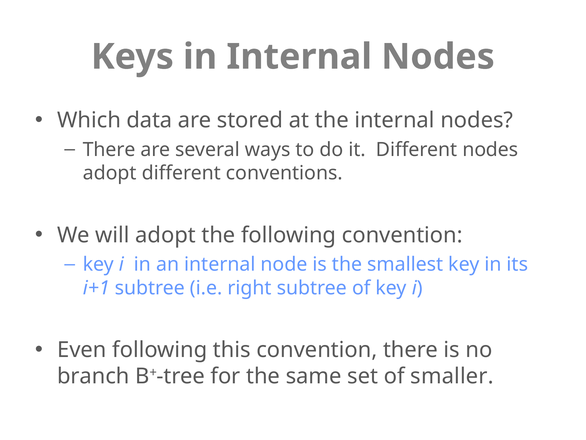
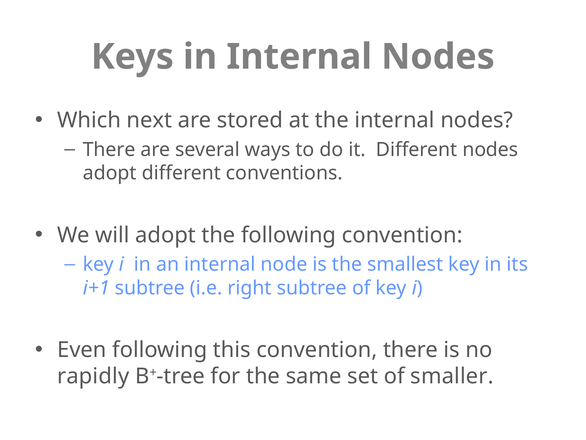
data: data -> next
branch: branch -> rapidly
